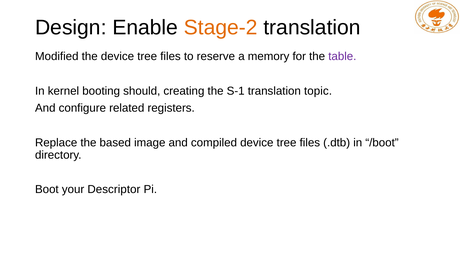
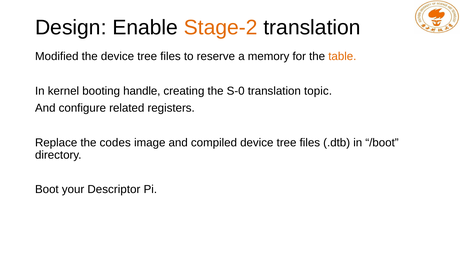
table colour: purple -> orange
should: should -> handle
S-1: S-1 -> S-0
based: based -> codes
